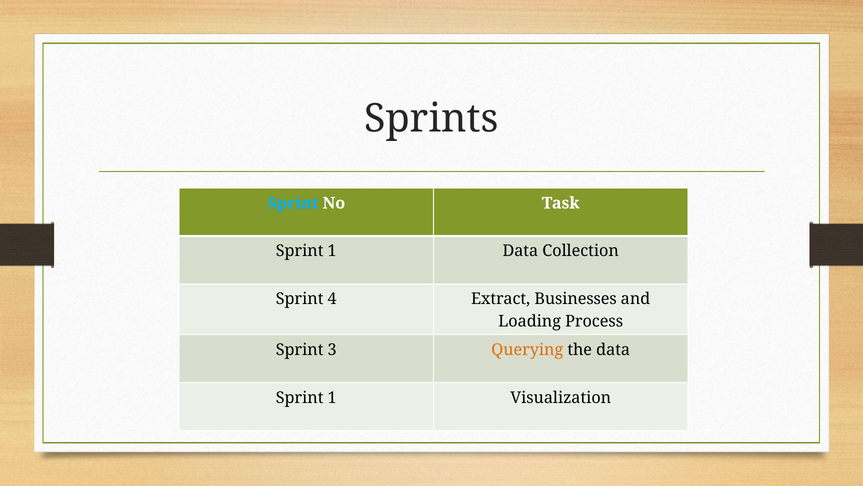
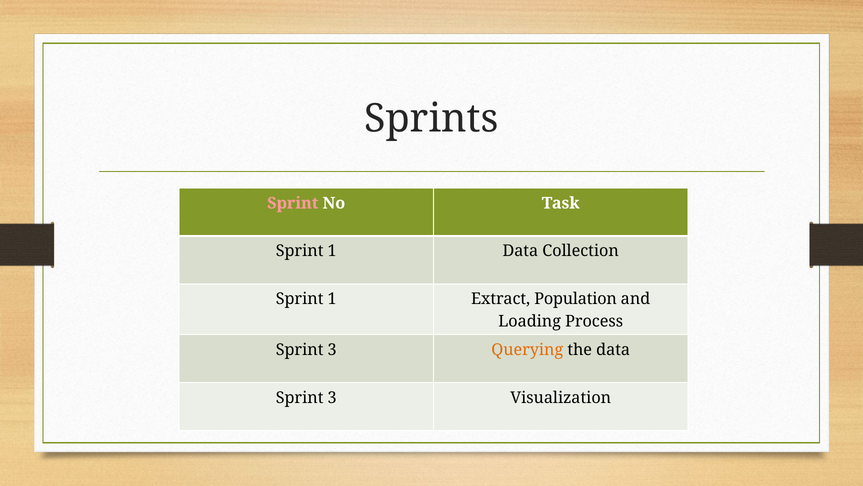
Sprint at (293, 203) colour: light blue -> pink
4 at (332, 299): 4 -> 1
Businesses: Businesses -> Population
1 at (332, 397): 1 -> 3
